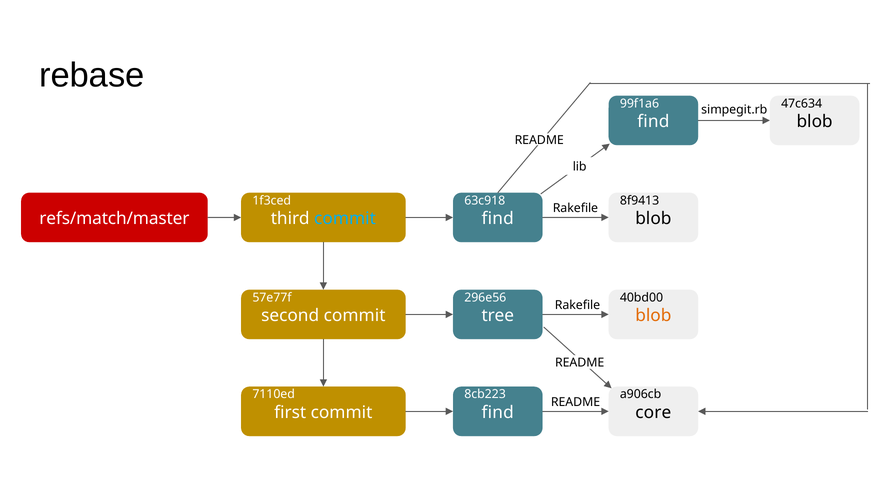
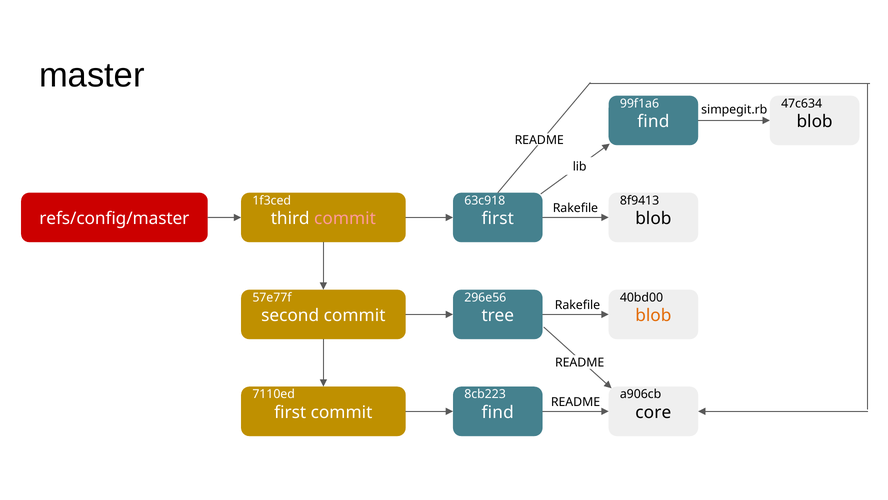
rebase: rebase -> master
refs/match/master: refs/match/master -> refs/config/master
commit at (345, 218) colour: light blue -> pink
find at (498, 218): find -> first
